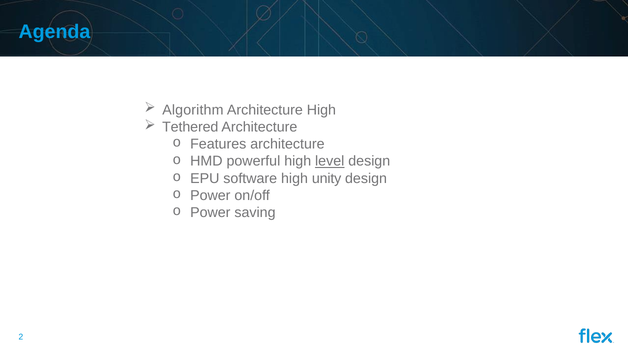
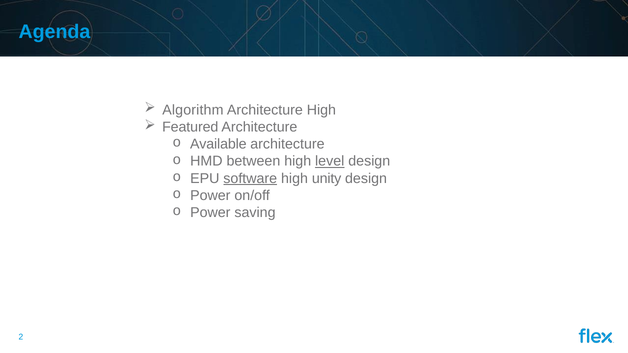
Tethered: Tethered -> Featured
Features: Features -> Available
powerful: powerful -> between
software underline: none -> present
